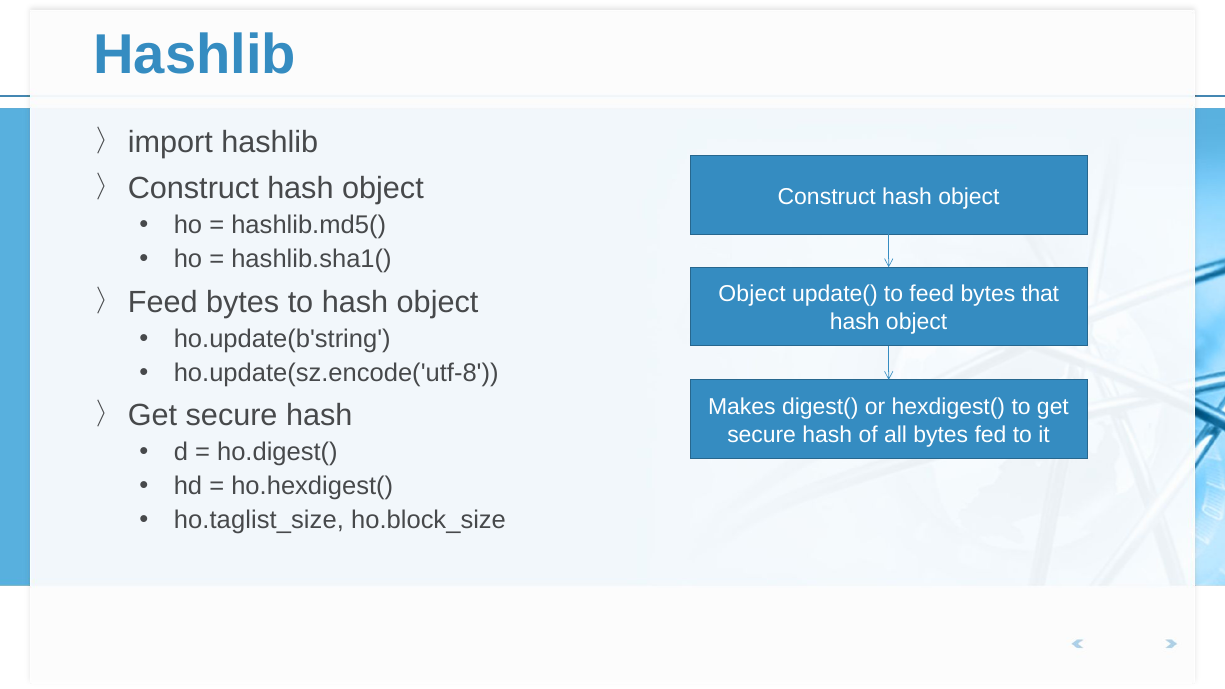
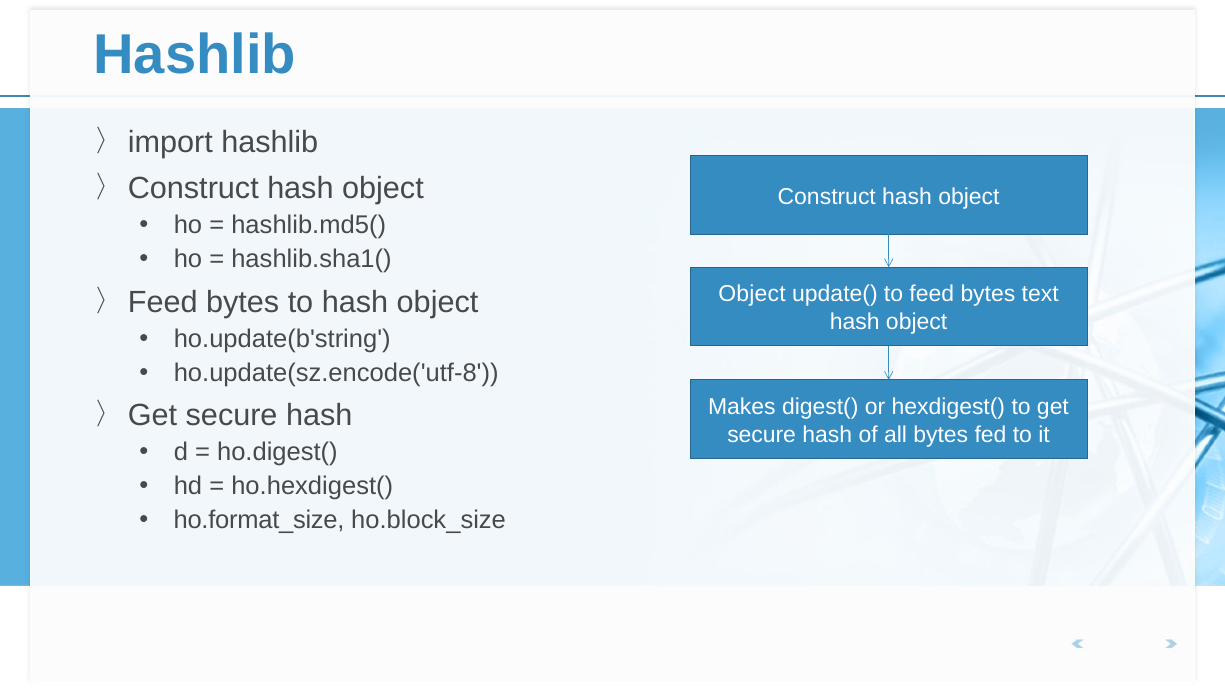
that: that -> text
ho.taglist_size: ho.taglist_size -> ho.format_size
